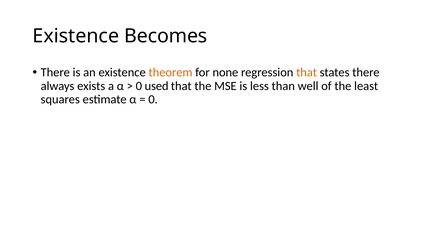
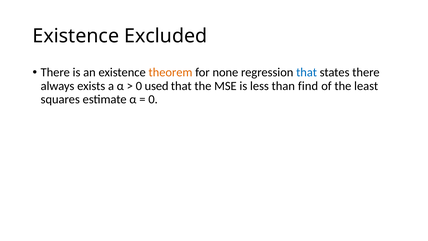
Becomes: Becomes -> Excluded
that at (307, 72) colour: orange -> blue
well: well -> find
